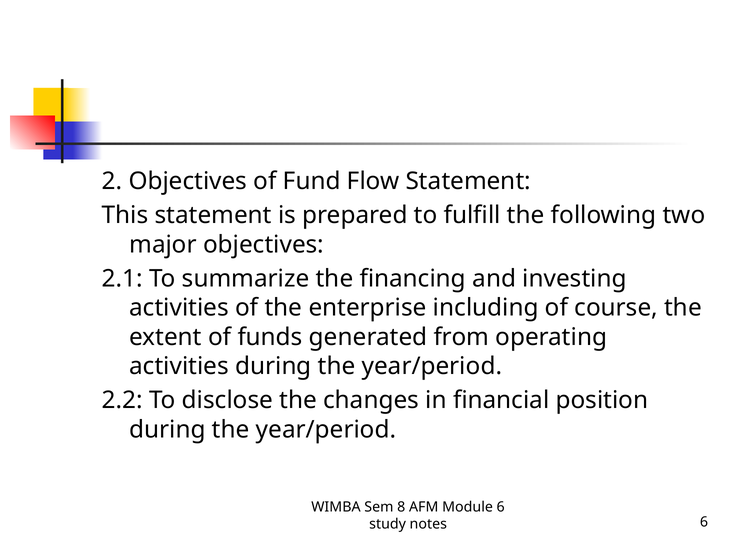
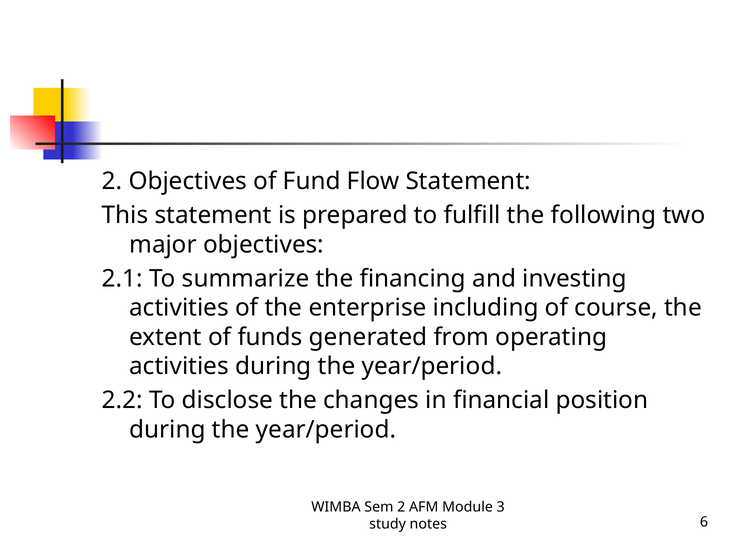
Sem 8: 8 -> 2
Module 6: 6 -> 3
